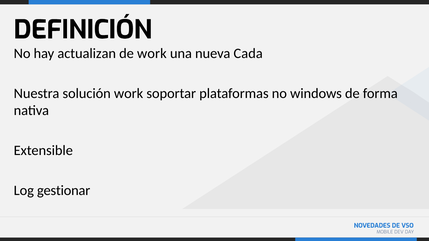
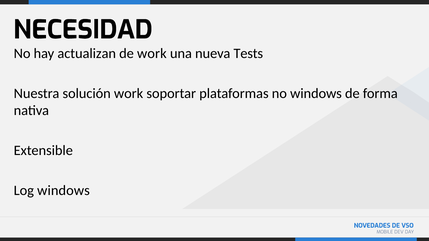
DEFINICIÓN: DEFINICIÓN -> NECESIDAD
Cada: Cada -> Tests
Log gestionar: gestionar -> windows
